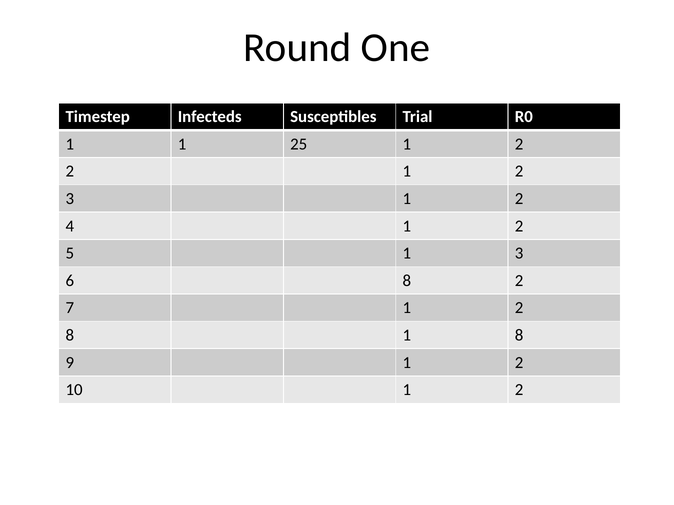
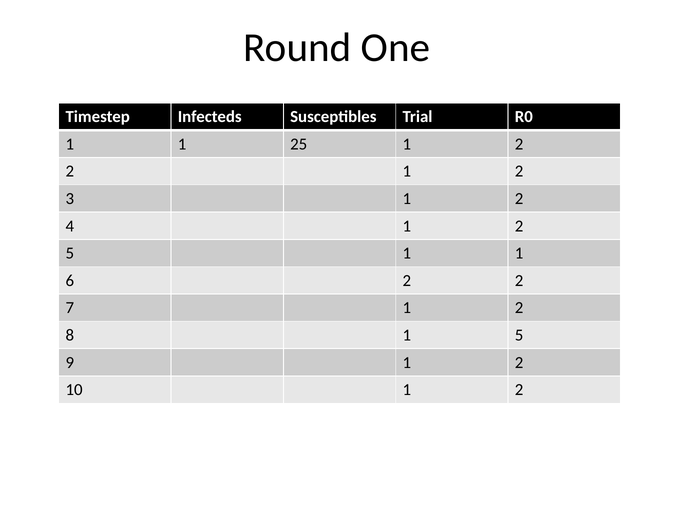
5 1 3: 3 -> 1
6 8: 8 -> 2
1 8: 8 -> 5
